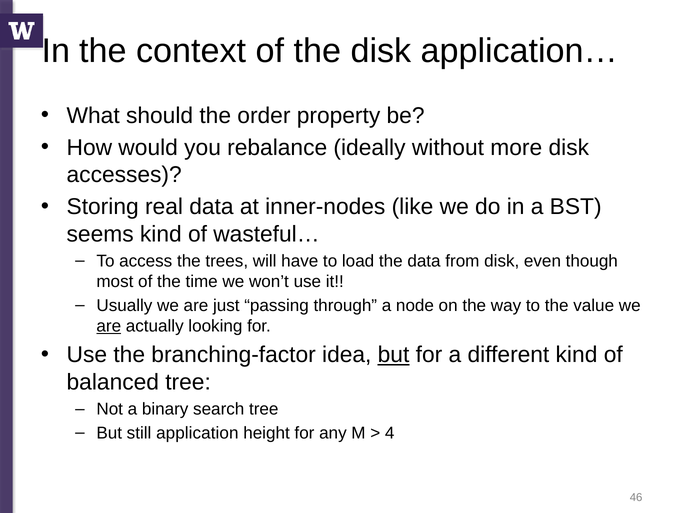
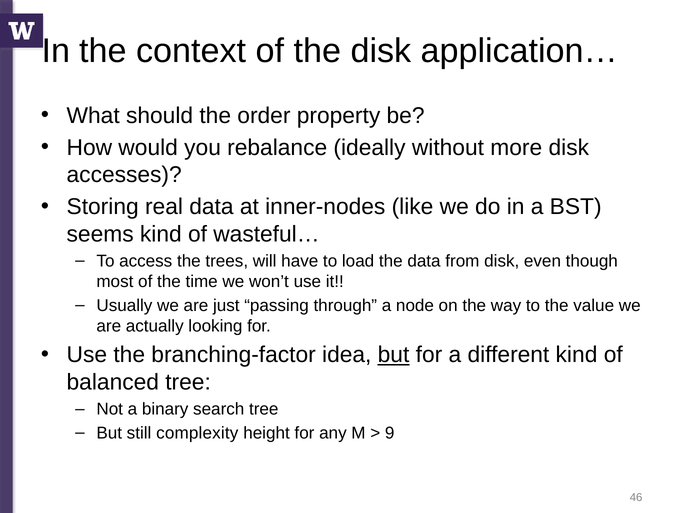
are at (109, 326) underline: present -> none
application: application -> complexity
4: 4 -> 9
